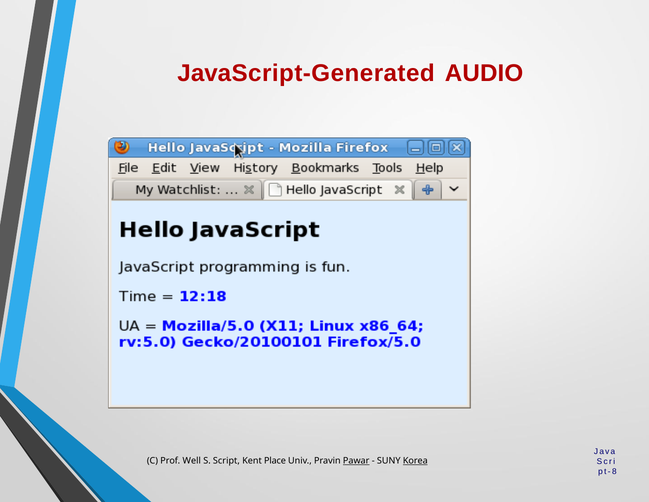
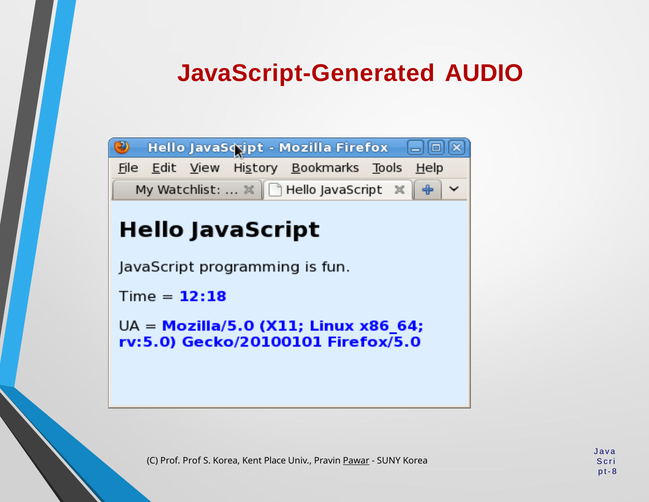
Prof Well: Well -> Prof
S Script: Script -> Korea
Korea at (415, 460) underline: present -> none
